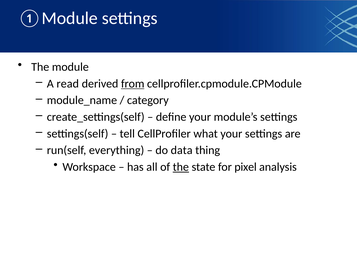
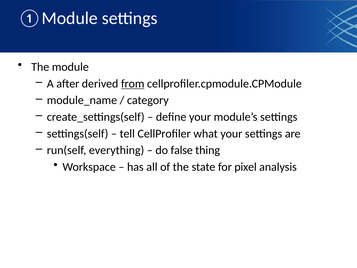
read: read -> after
data: data -> false
the at (181, 167) underline: present -> none
